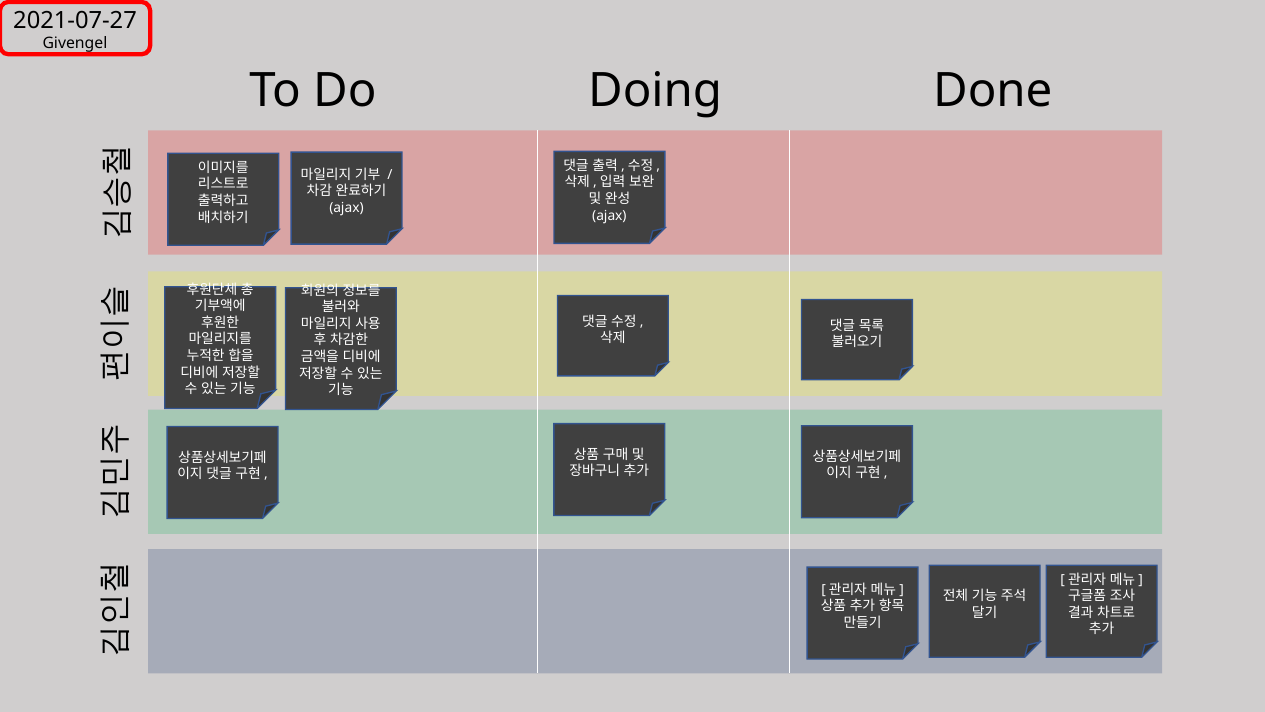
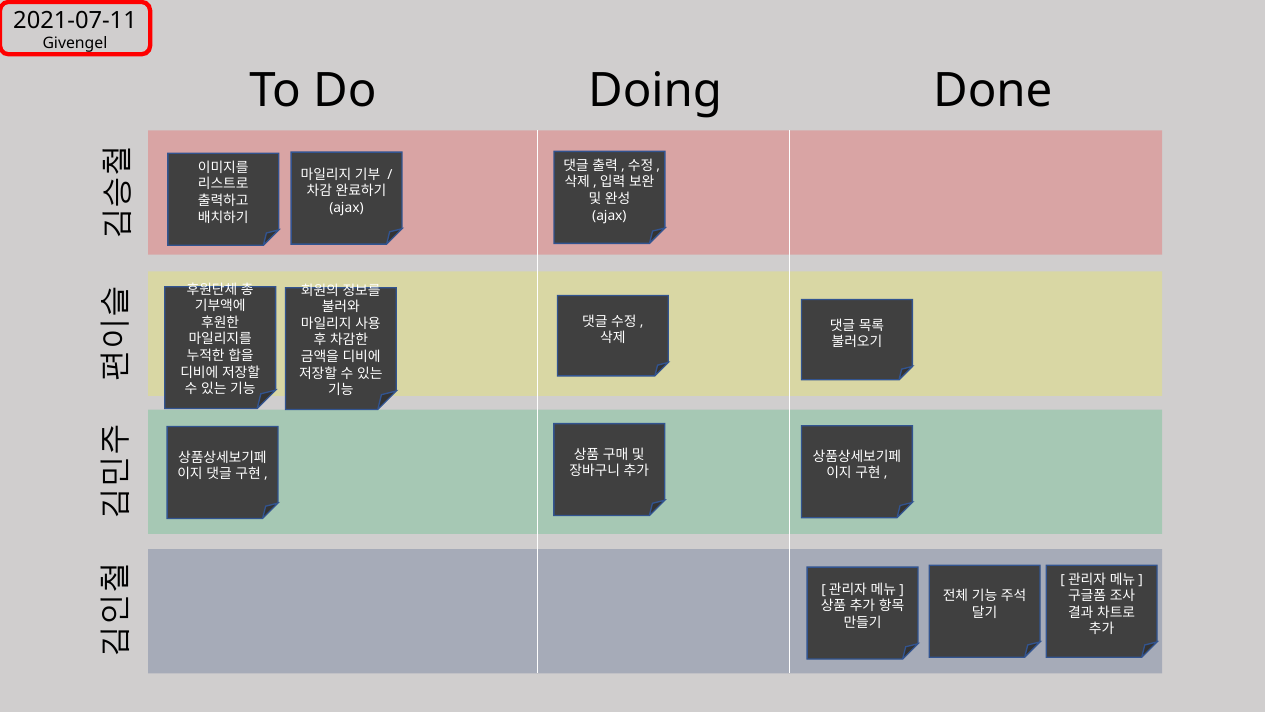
2021-07-27: 2021-07-27 -> 2021-07-11
